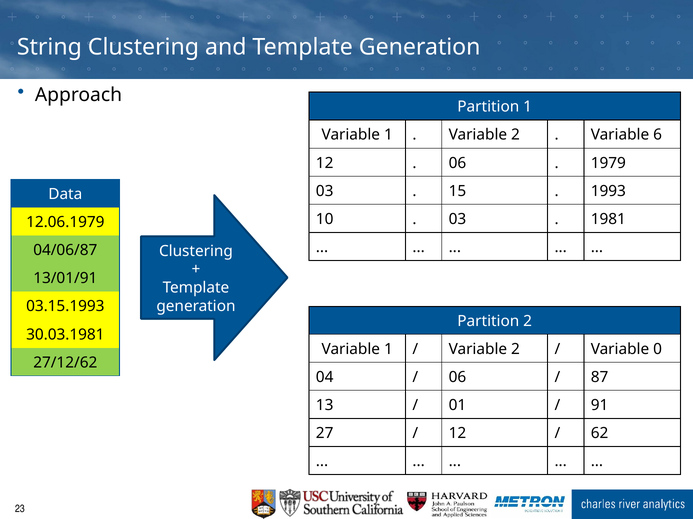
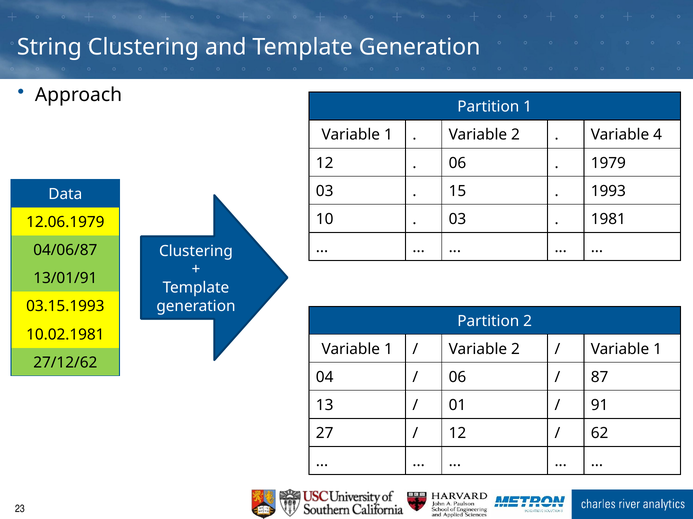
6: 6 -> 4
30.03.1981: 30.03.1981 -> 10.02.1981
0 at (658, 349): 0 -> 1
